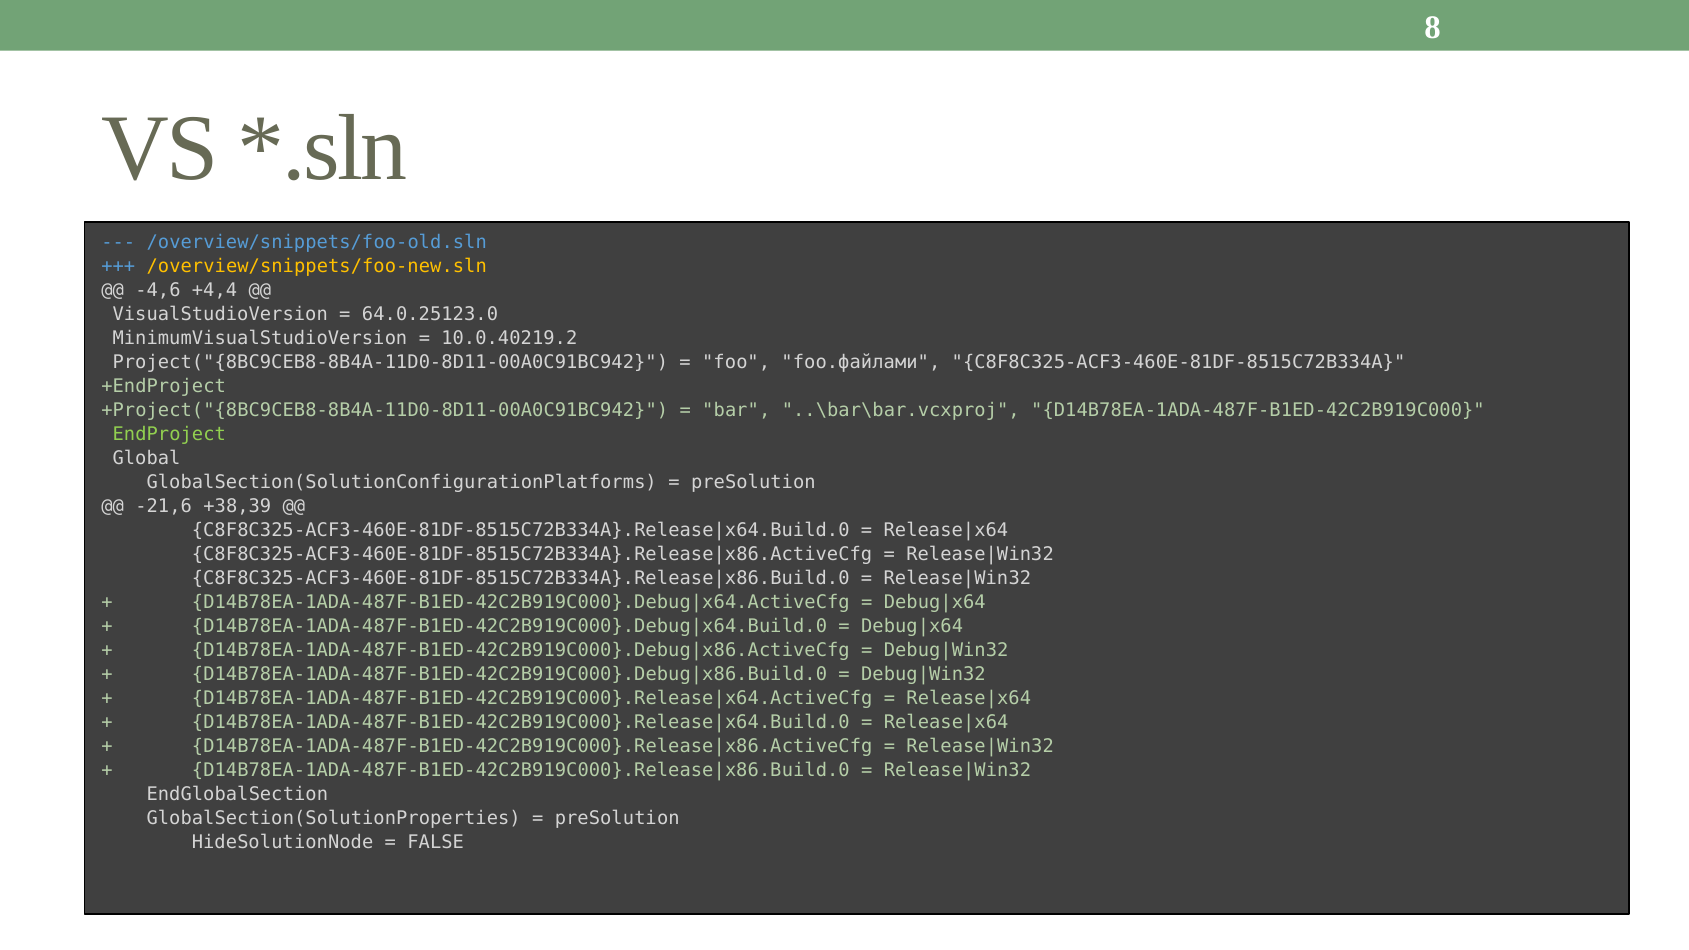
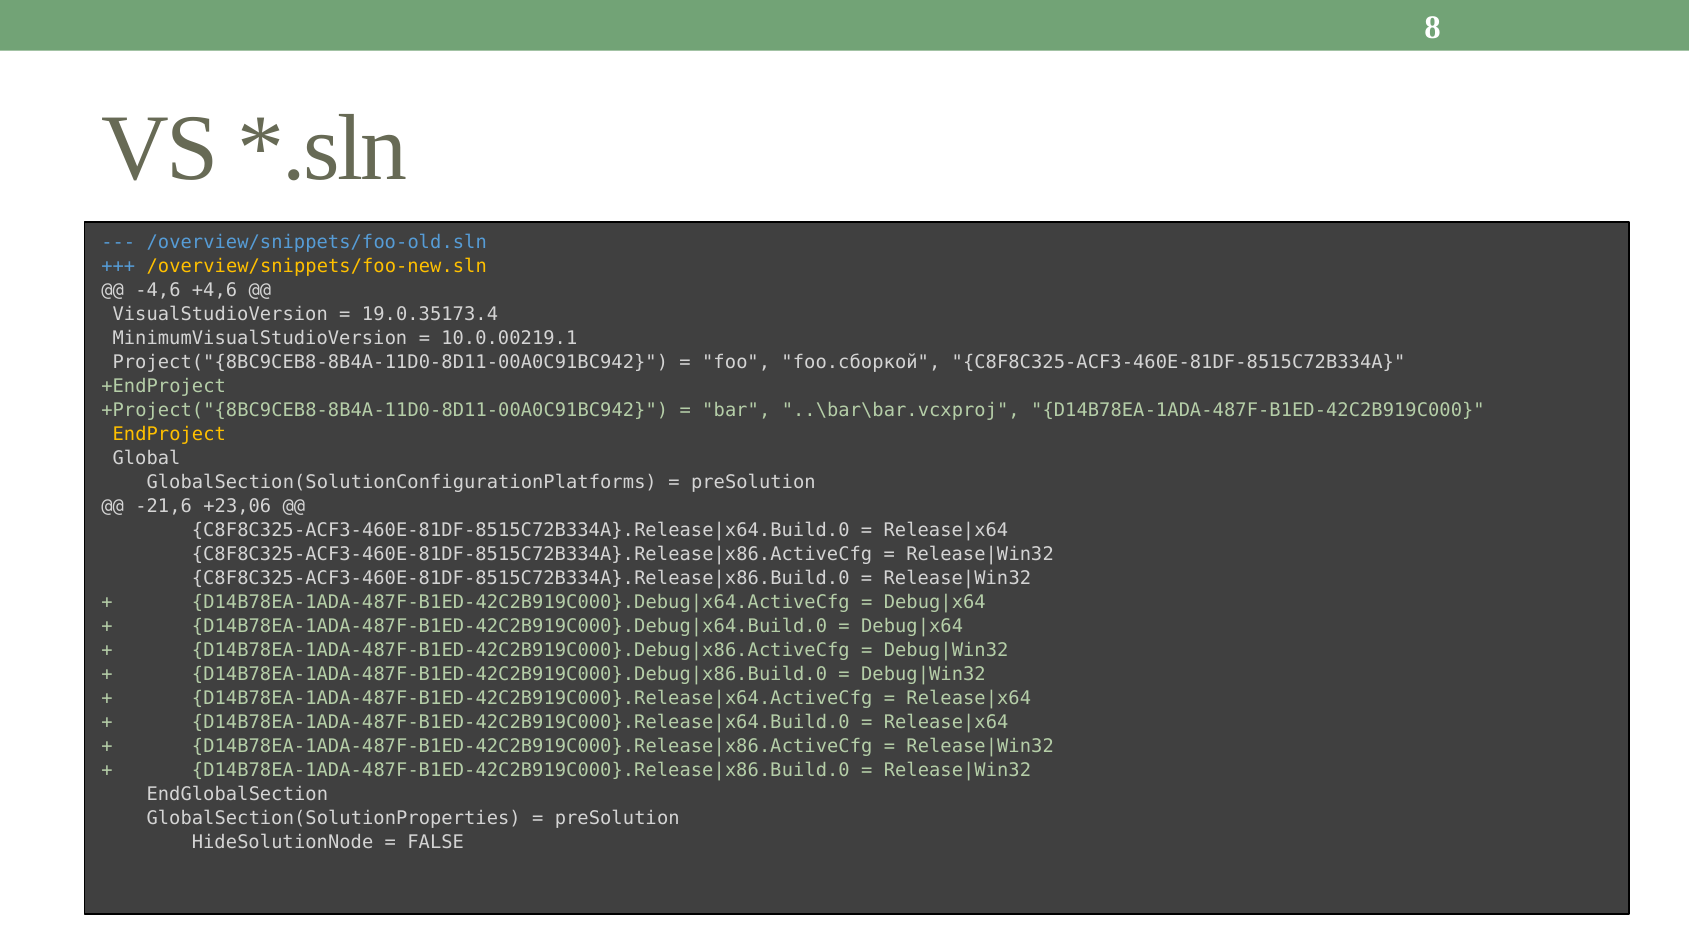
+4,4: +4,4 -> +4,6
64.0.25123.0: 64.0.25123.0 -> 19.0.35173.4
10.0.40219.2: 10.0.40219.2 -> 10.0.00219.1
foo.файлами: foo.файлами -> foo.сборкой
EndProject colour: light green -> yellow
+38,39: +38,39 -> +23,06
